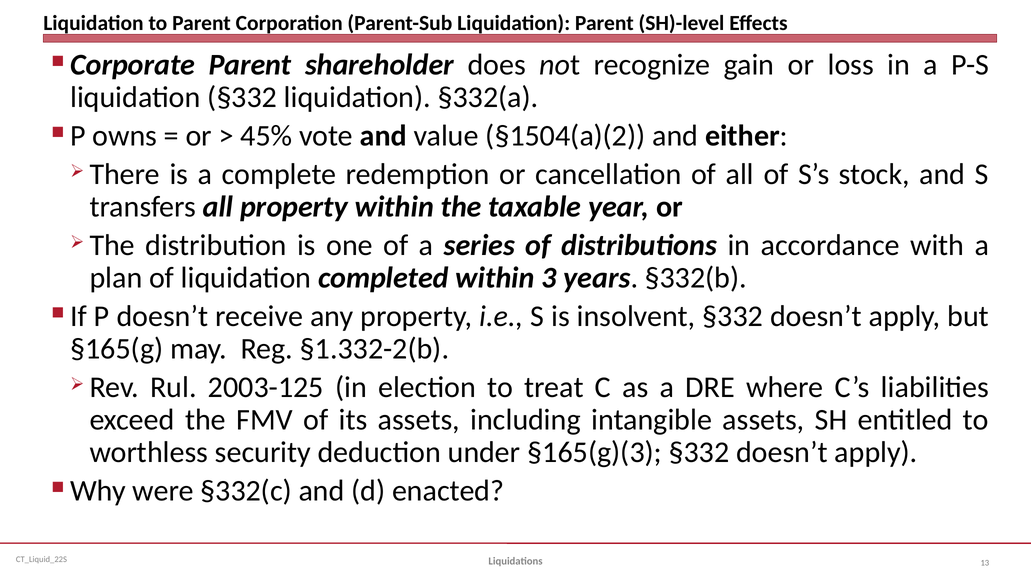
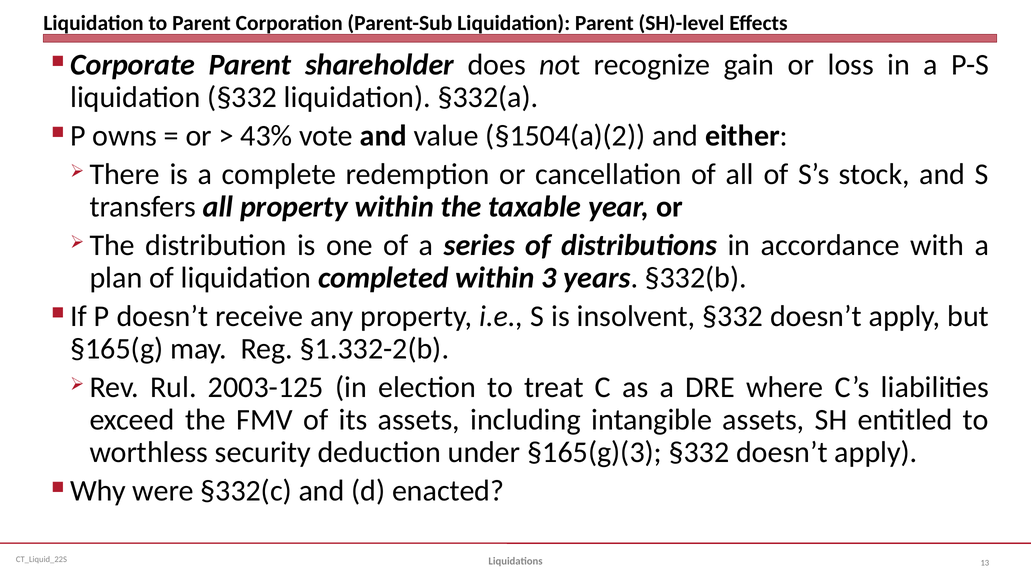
45%: 45% -> 43%
